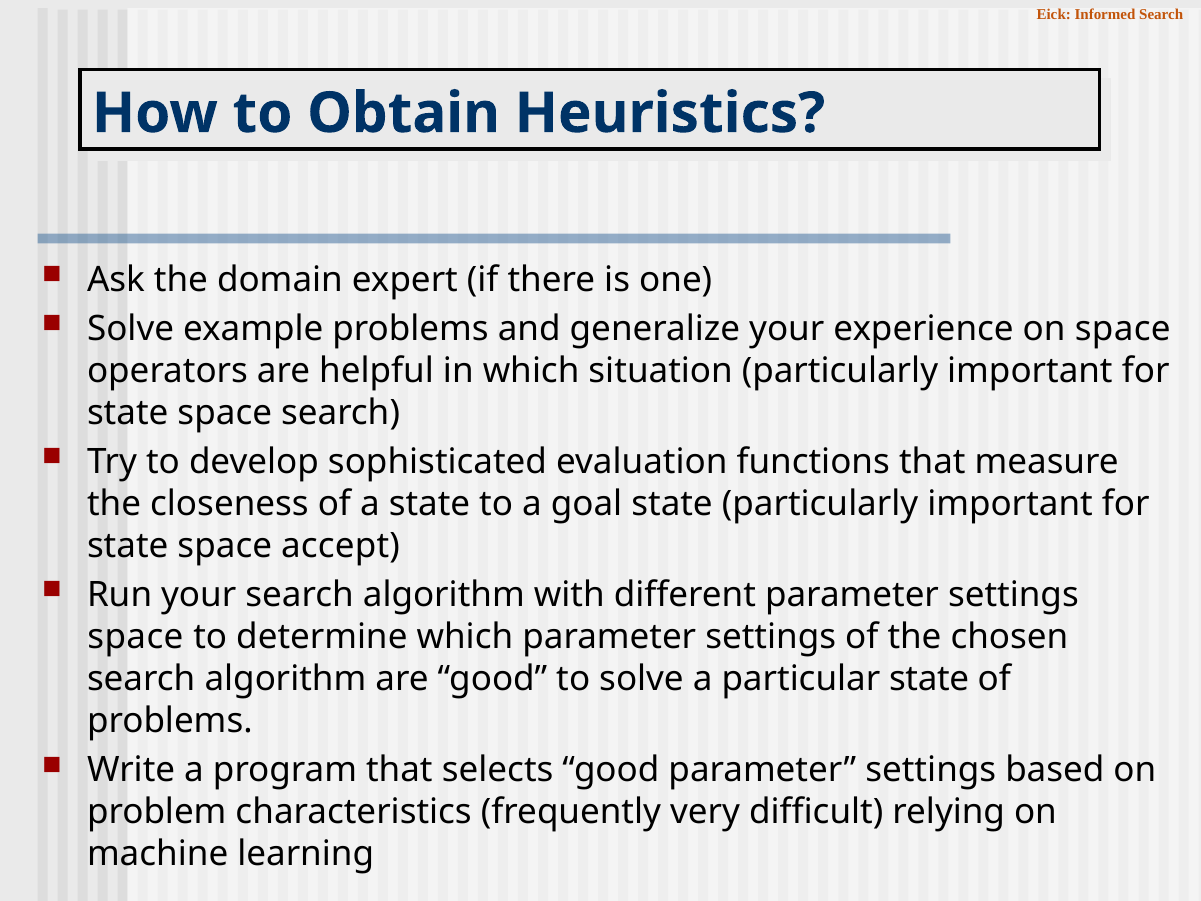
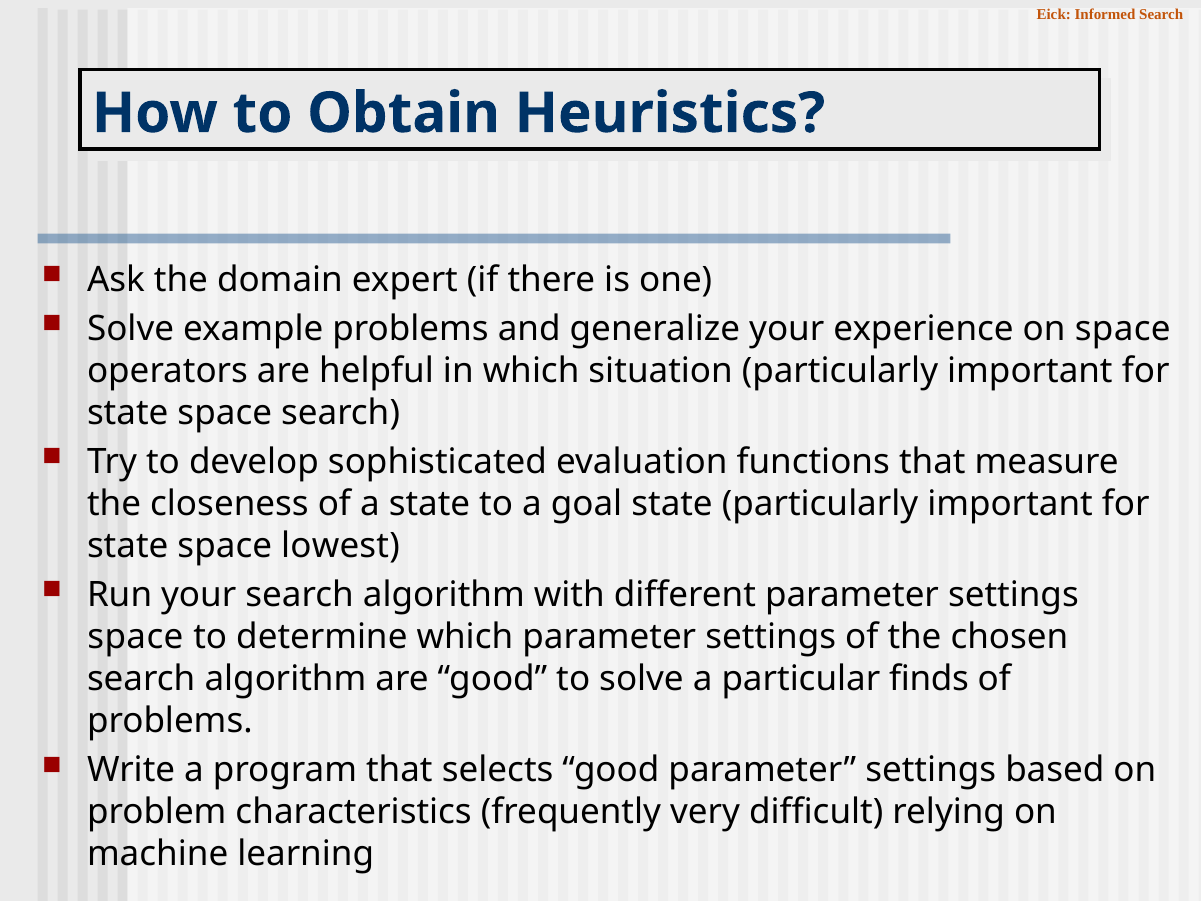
accept: accept -> lowest
particular state: state -> finds
